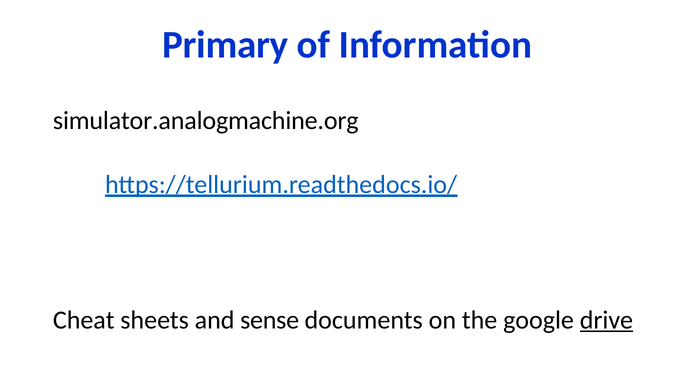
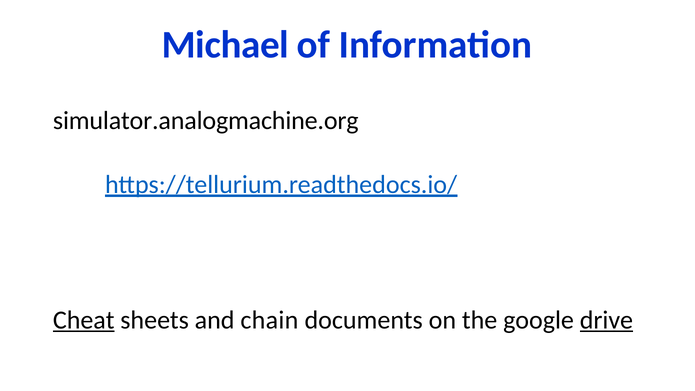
Primary: Primary -> Michael
Cheat underline: none -> present
sense: sense -> chain
